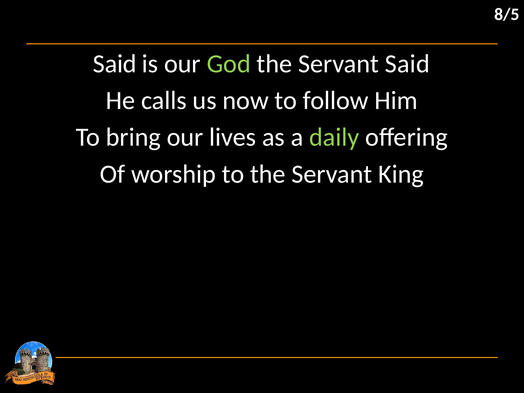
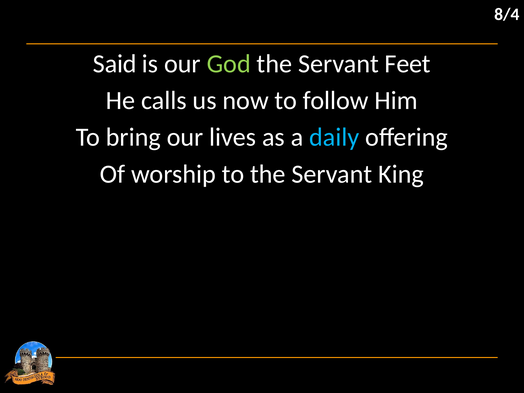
8/5: 8/5 -> 8/4
Servant Said: Said -> Feet
daily colour: light green -> light blue
